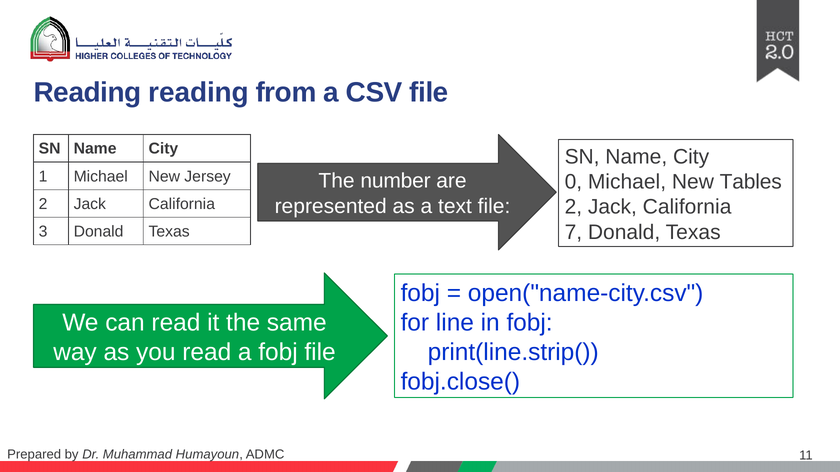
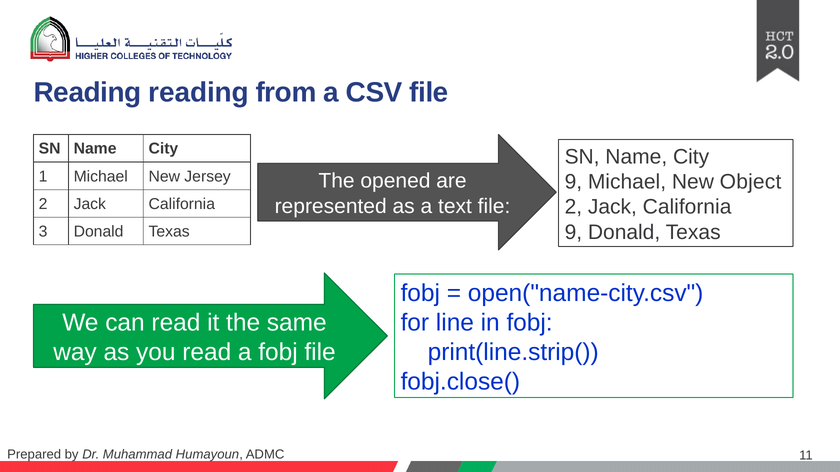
number: number -> opened
0 at (573, 182): 0 -> 9
Tables: Tables -> Object
7 at (573, 232): 7 -> 9
